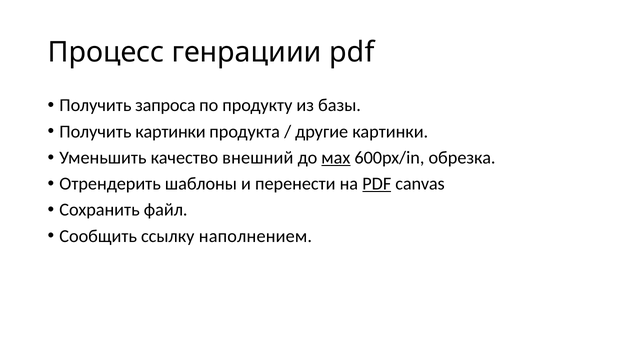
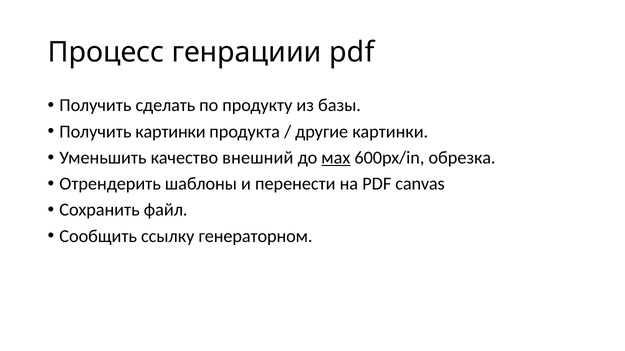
запроса: запроса -> сделать
PDF at (377, 184) underline: present -> none
наполнением: наполнением -> генераторном
